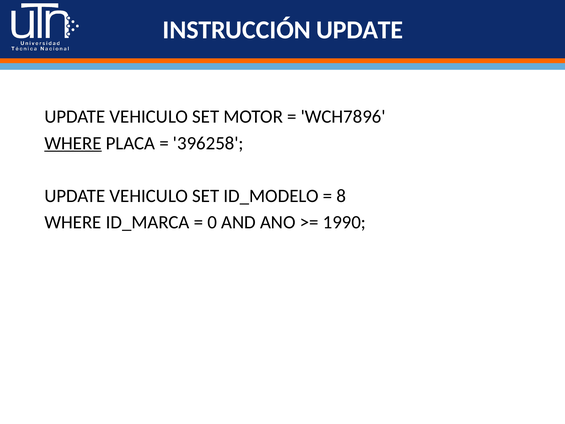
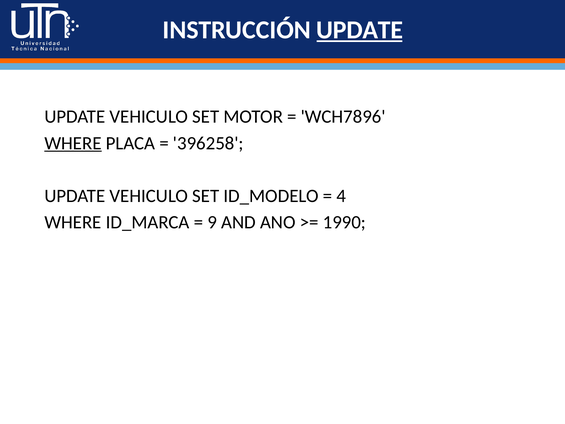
UPDATE at (360, 30) underline: none -> present
8: 8 -> 4
0: 0 -> 9
